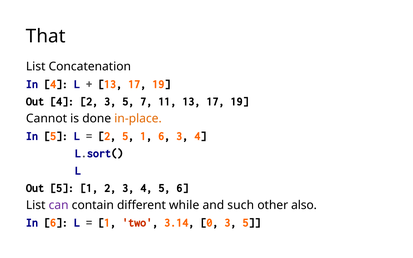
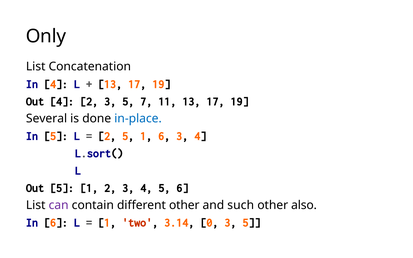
That: That -> Only
Cannot: Cannot -> Several
in-place colour: orange -> blue
different while: while -> other
